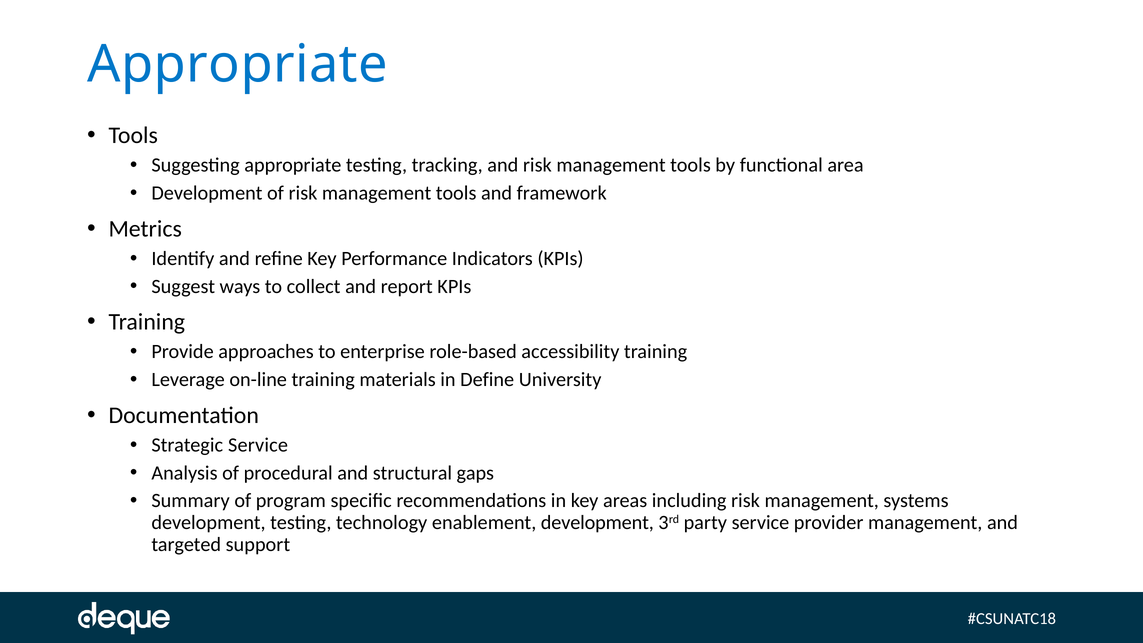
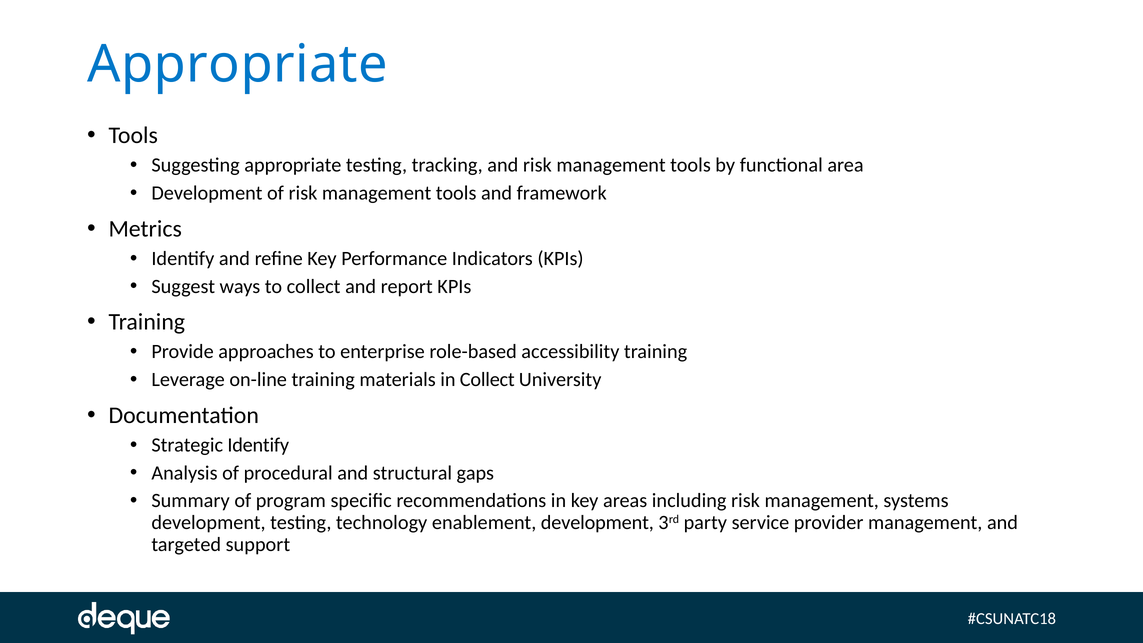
in Define: Define -> Collect
Strategic Service: Service -> Identify
